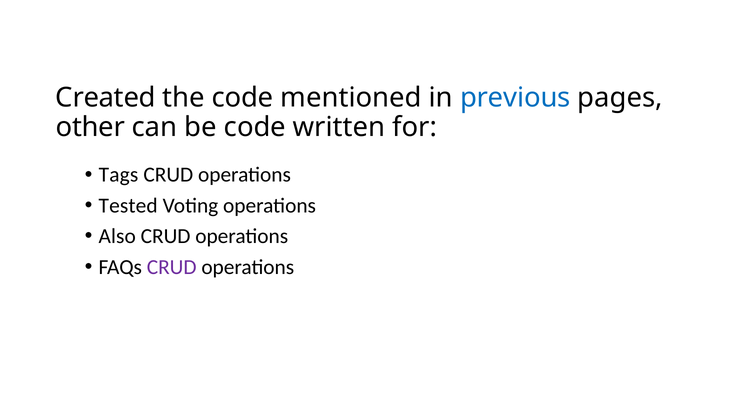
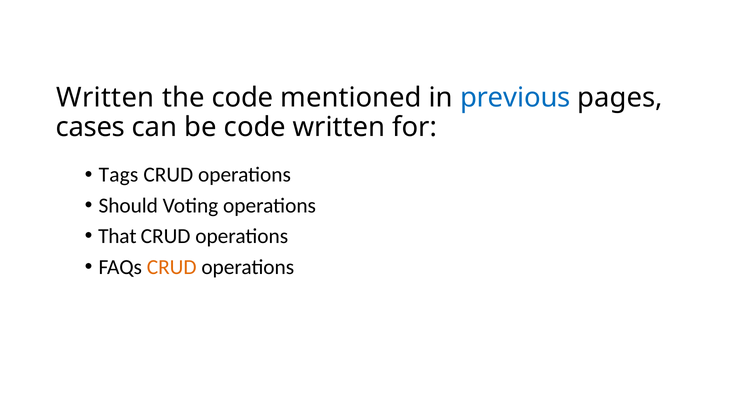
Created at (106, 98): Created -> Written
other: other -> cases
Tested: Tested -> Should
Also: Also -> That
CRUD at (172, 267) colour: purple -> orange
